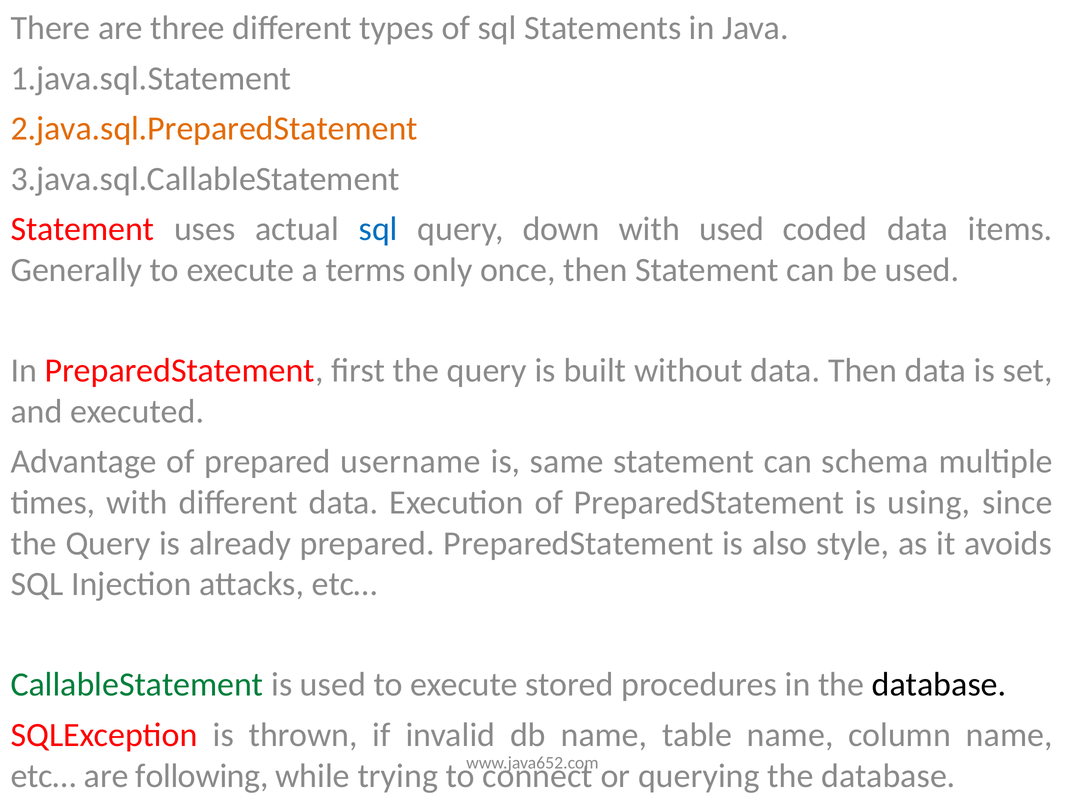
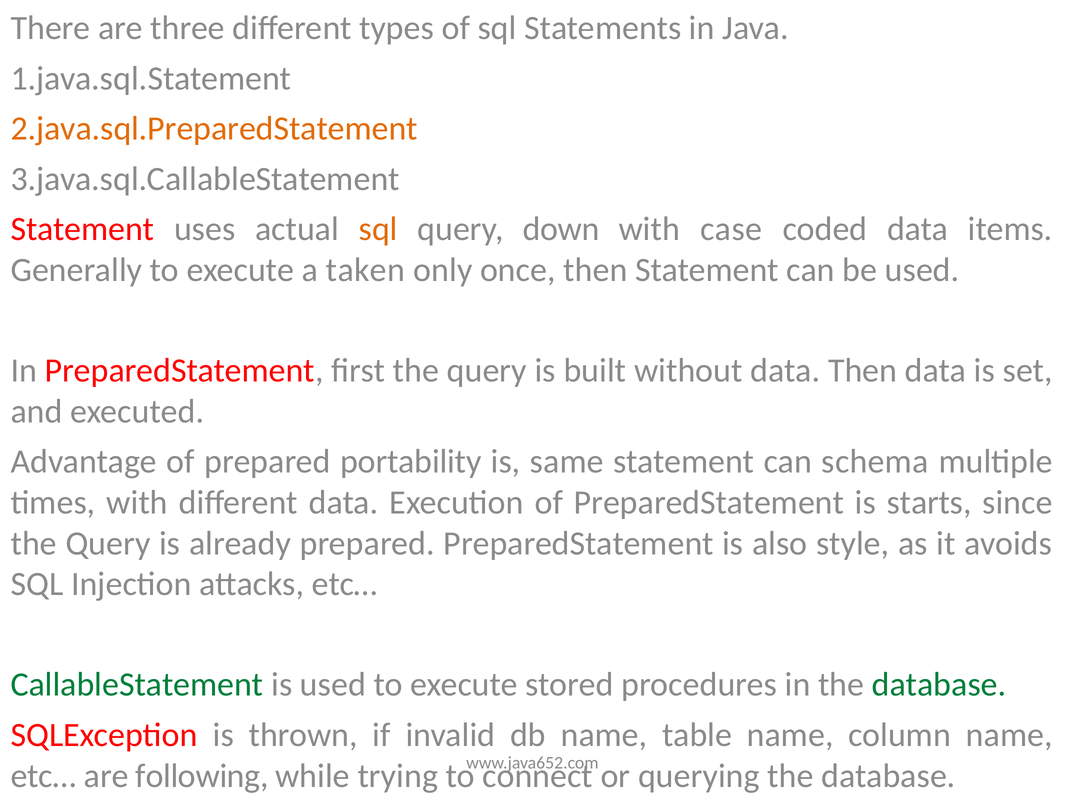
sql at (378, 229) colour: blue -> orange
with used: used -> case
terms: terms -> taken
username: username -> portability
using: using -> starts
database at (939, 685) colour: black -> green
